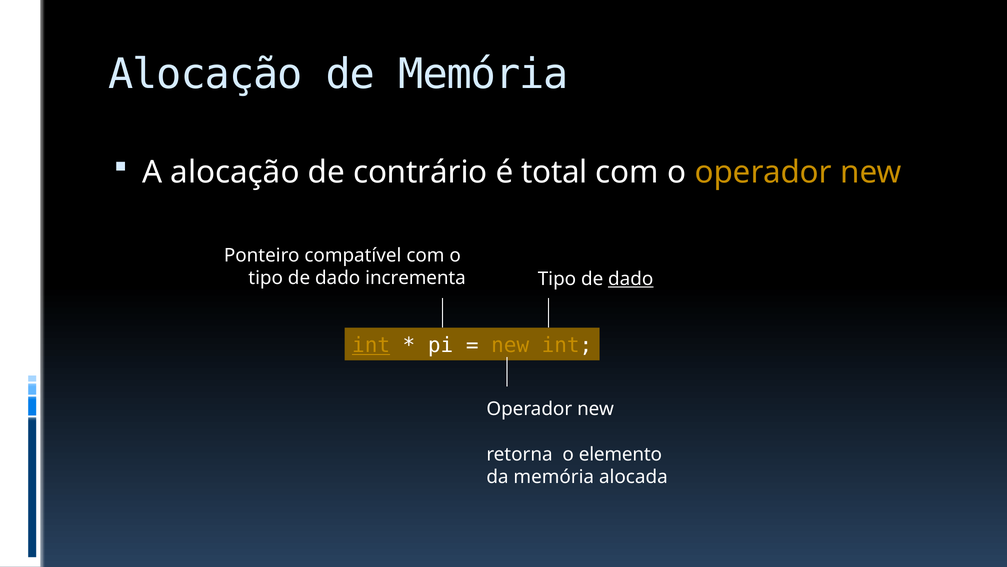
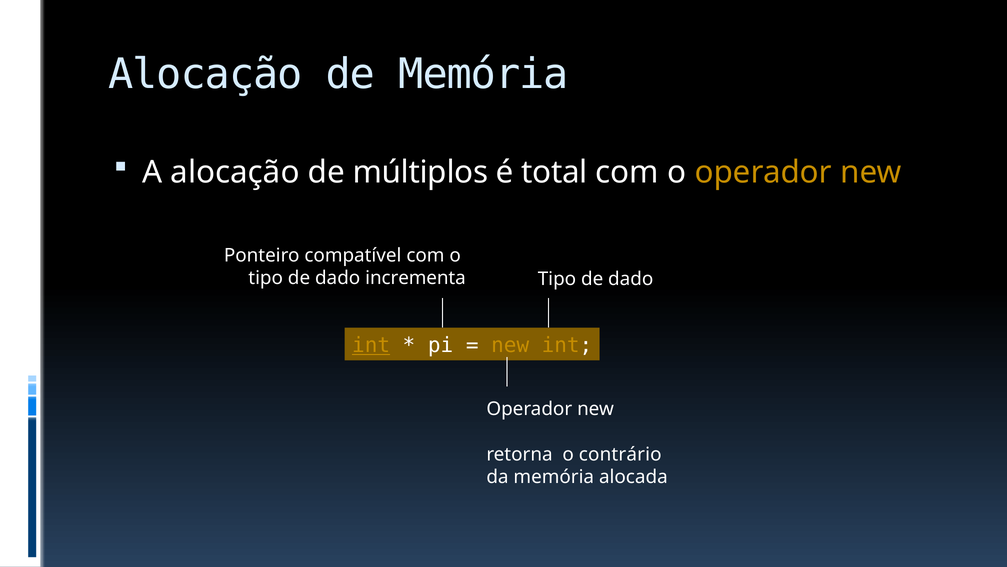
contrário: contrário -> múltiplos
dado at (631, 279) underline: present -> none
elemento: elemento -> contrário
